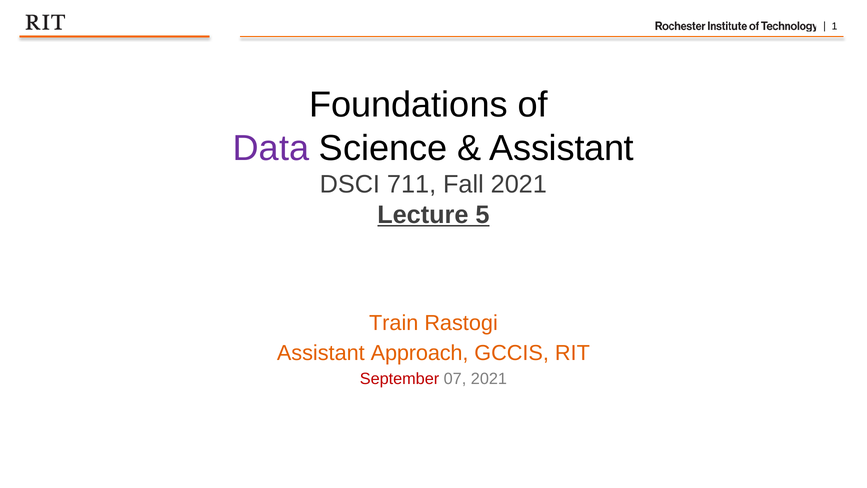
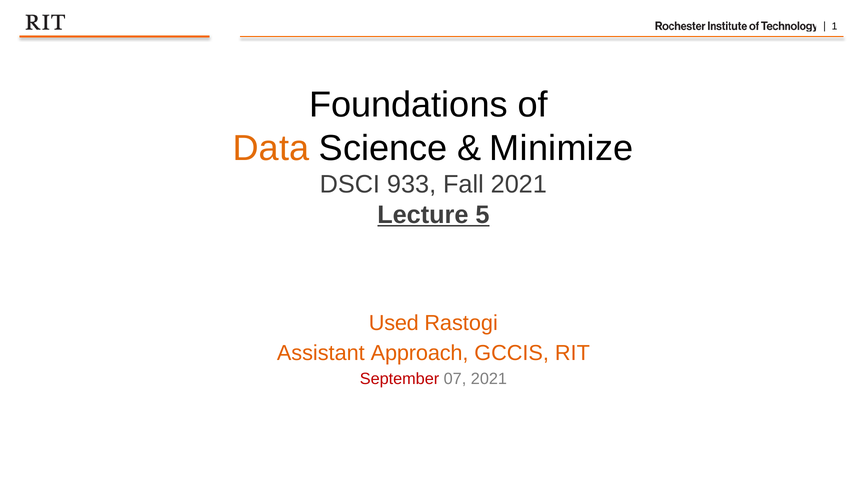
Data colour: purple -> orange
Assistant at (562, 148): Assistant -> Minimize
711: 711 -> 933
Train: Train -> Used
